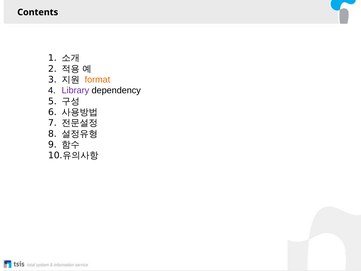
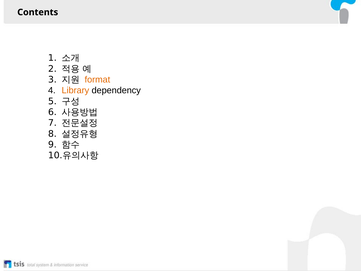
Library colour: purple -> orange
